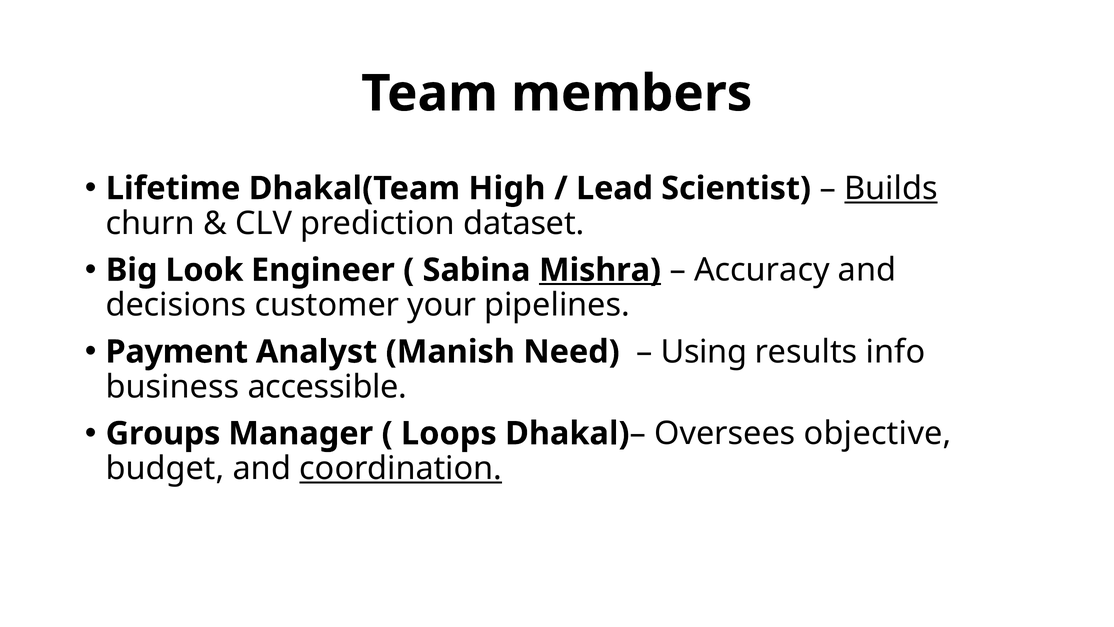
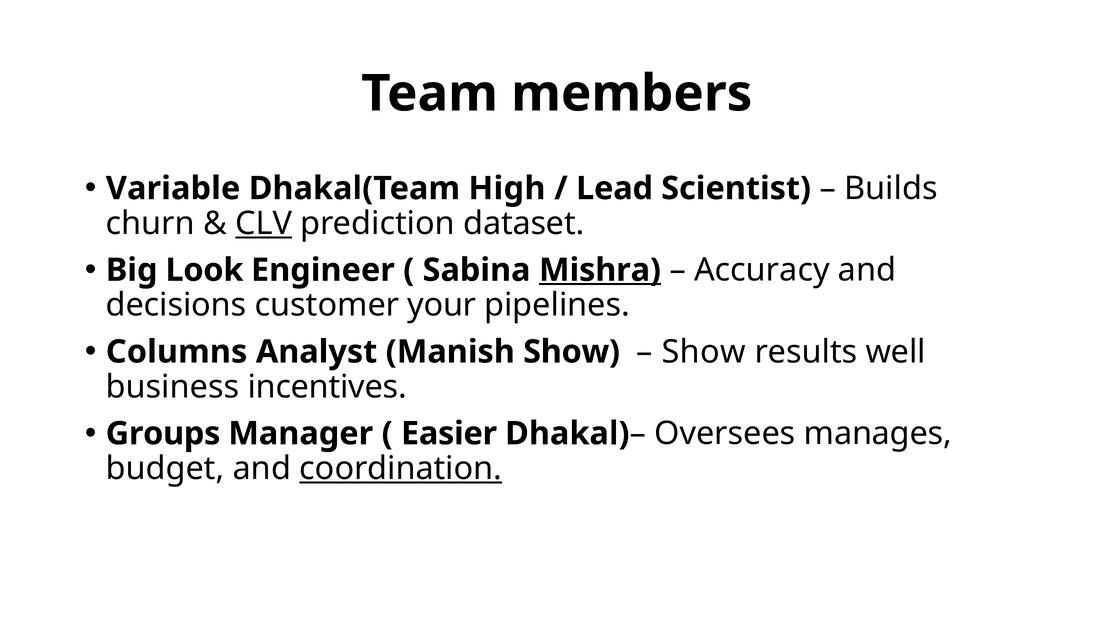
Lifetime: Lifetime -> Variable
Builds underline: present -> none
CLV underline: none -> present
Payment: Payment -> Columns
Manish Need: Need -> Show
Using at (704, 352): Using -> Show
info: info -> well
accessible: accessible -> incentives
Loops: Loops -> Easier
objective: objective -> manages
